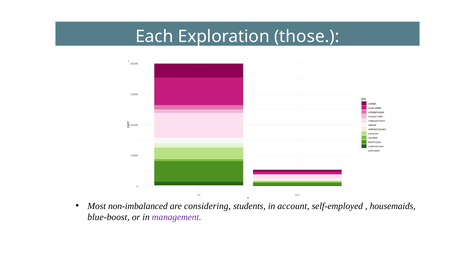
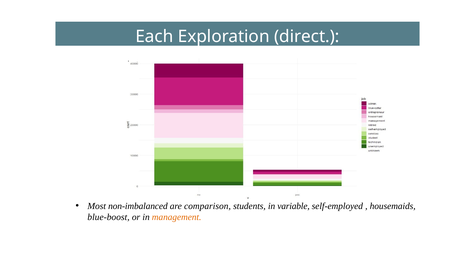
those: those -> direct
considering: considering -> comparison
account: account -> variable
management colour: purple -> orange
